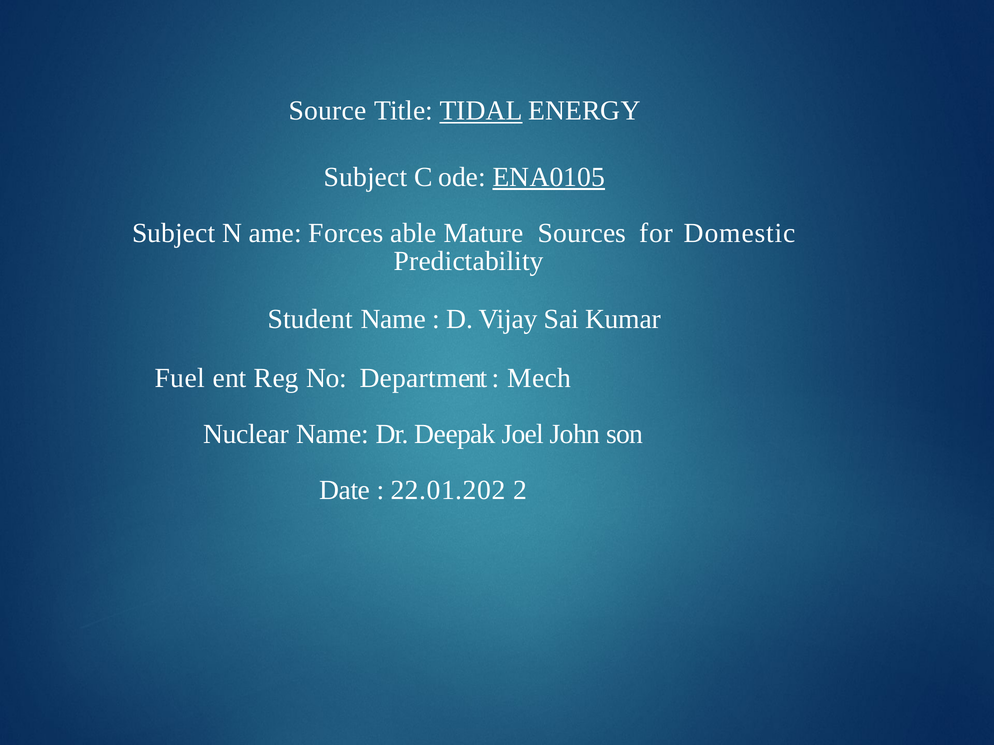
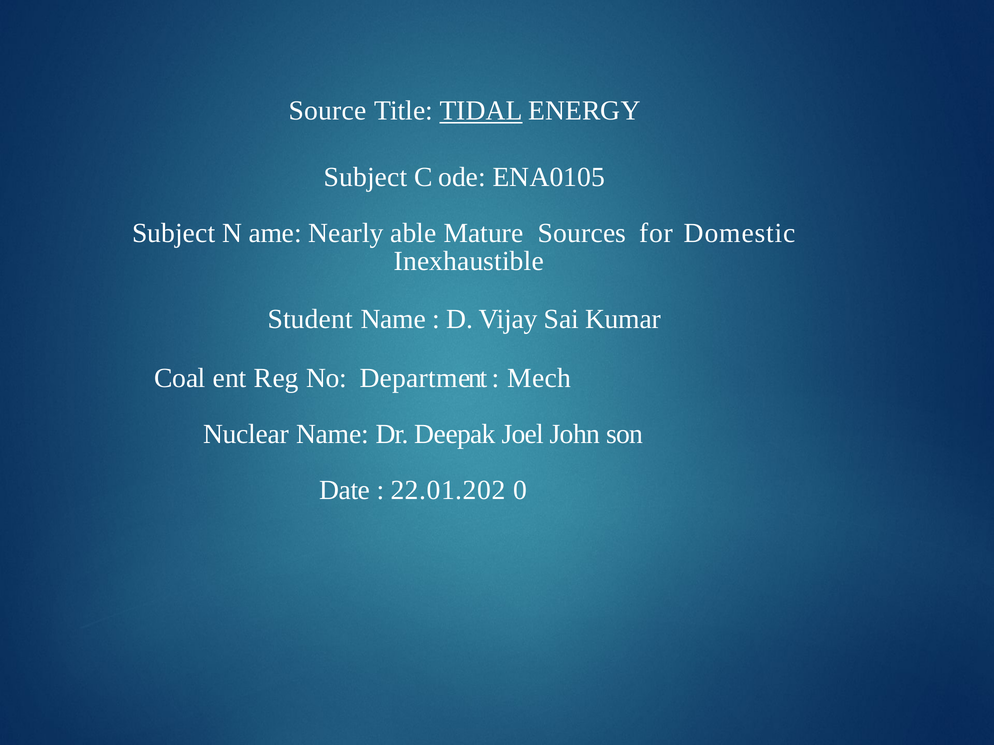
ENA0105 underline: present -> none
Forces: Forces -> Nearly
Predictability: Predictability -> Inexhaustible
Fuel: Fuel -> Coal
2: 2 -> 0
